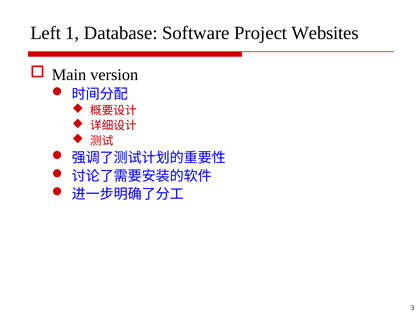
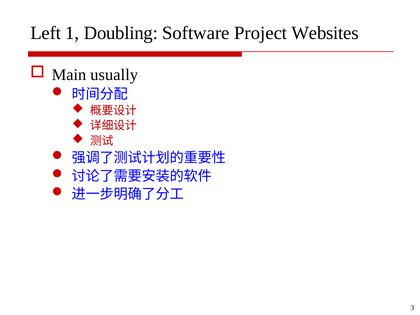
Database: Database -> Doubling
version: version -> usually
